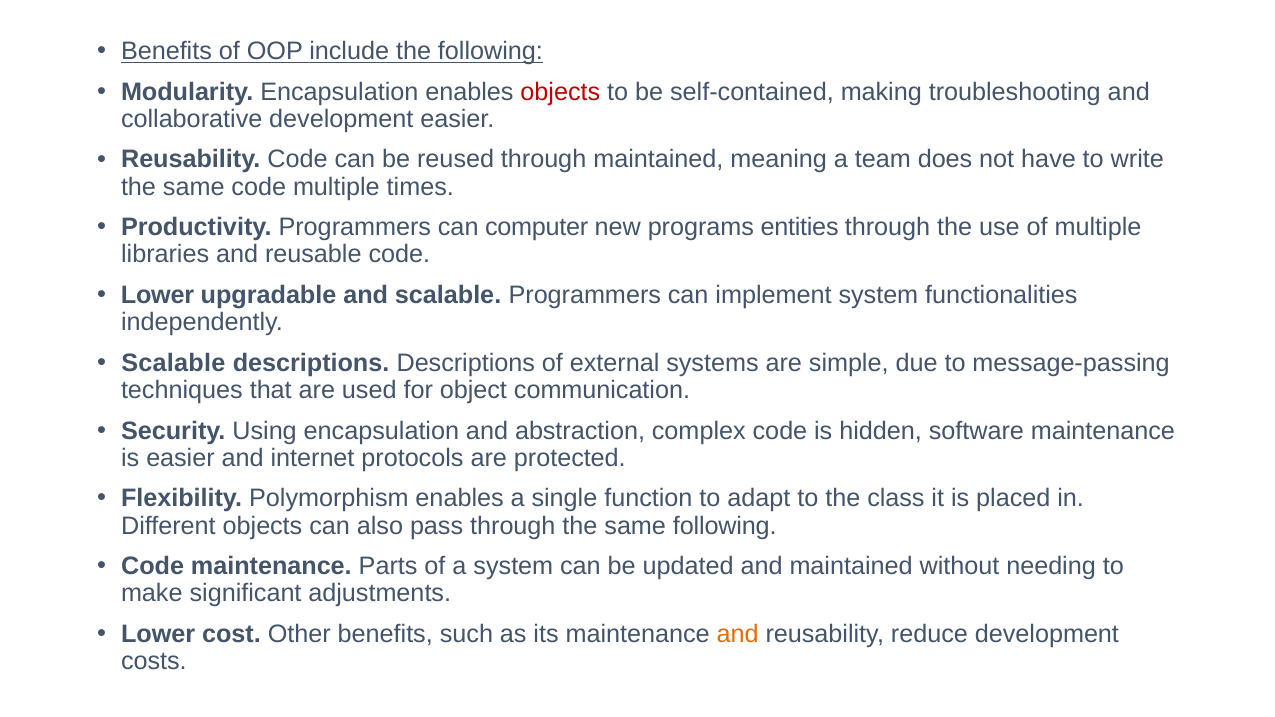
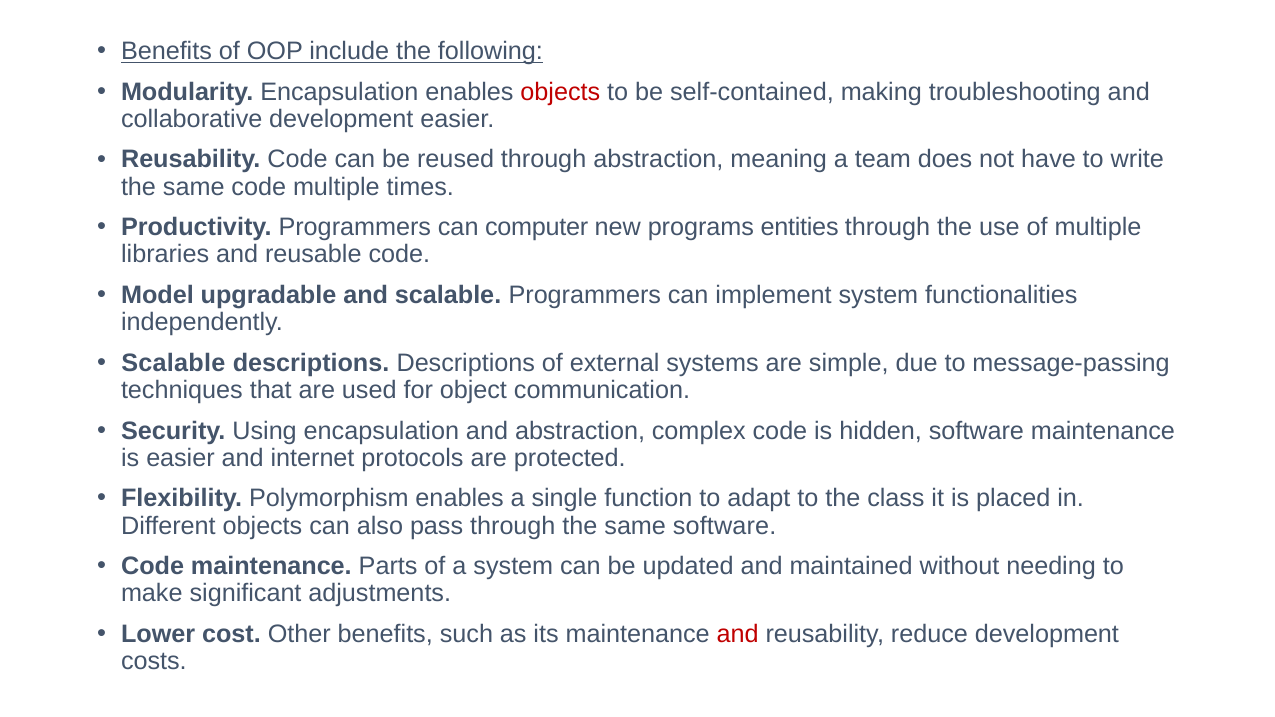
through maintained: maintained -> abstraction
Lower at (158, 295): Lower -> Model
same following: following -> software
and at (738, 634) colour: orange -> red
